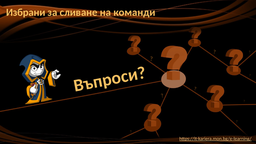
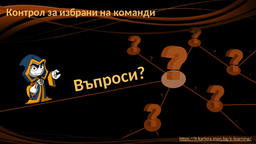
Избрани: Избрани -> Контрол
сливане: сливане -> избрани
